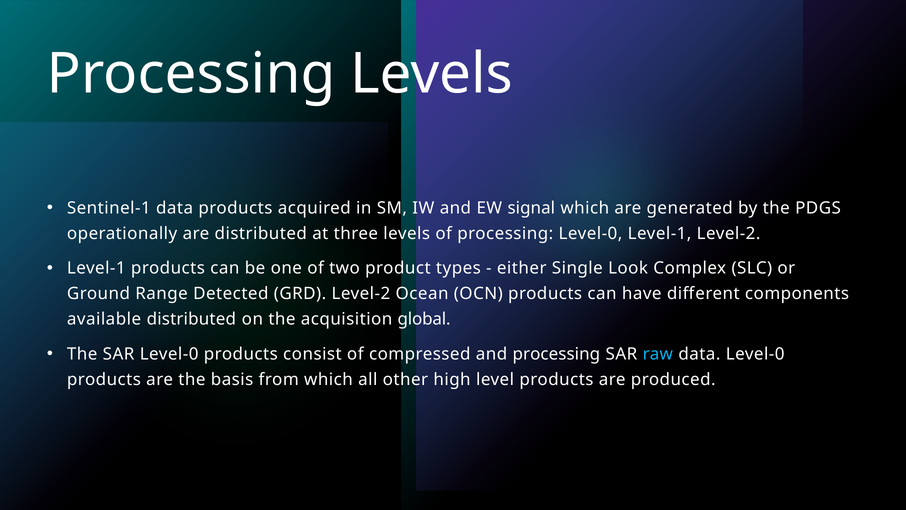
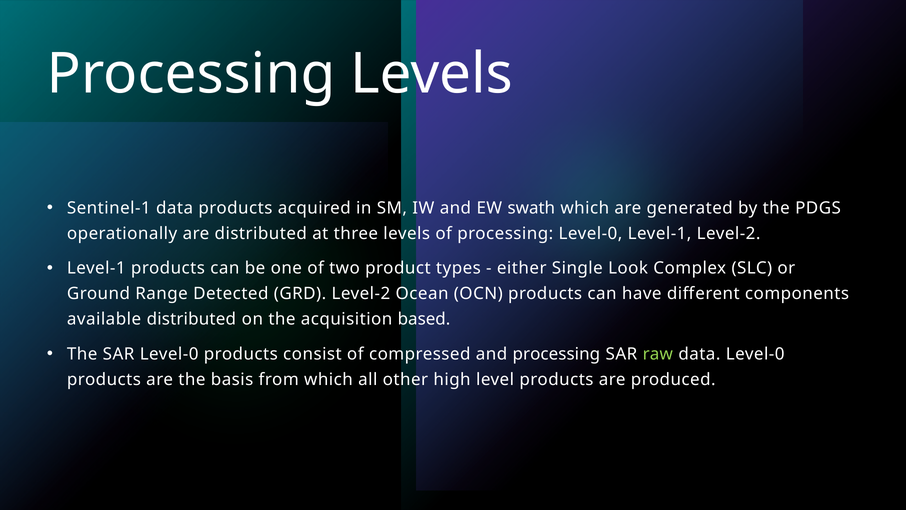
signal: signal -> swath
global: global -> based
raw colour: light blue -> light green
